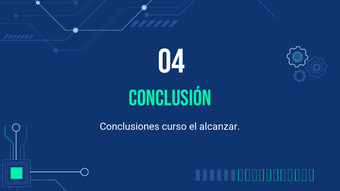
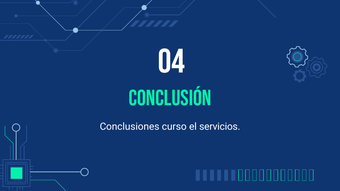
alcanzar: alcanzar -> servicios
